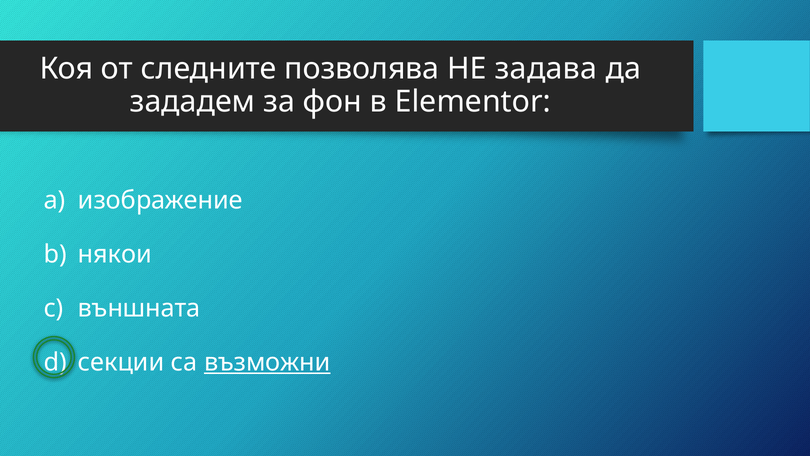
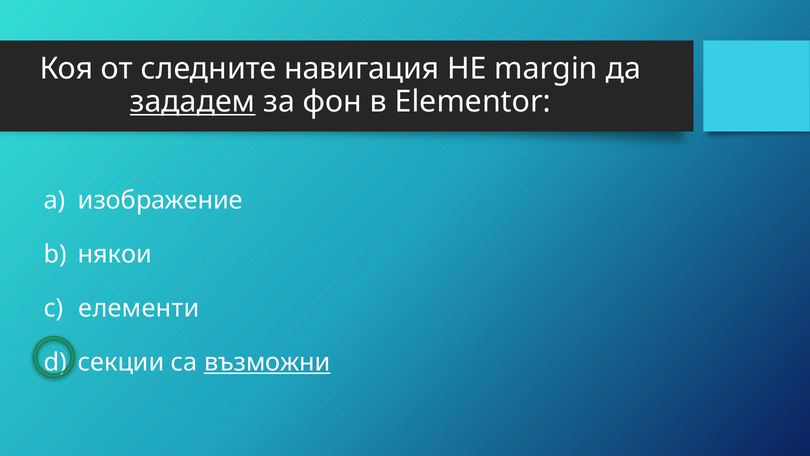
позволява: позволява -> навигация
задава: задава -> margin
зададем underline: none -> present
външната: външната -> елементи
